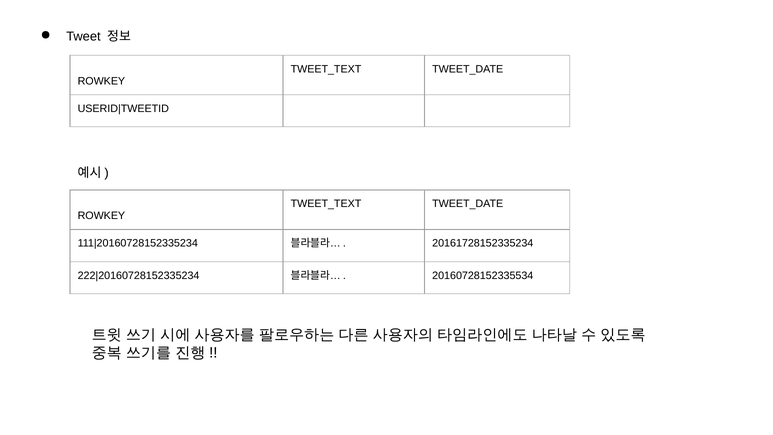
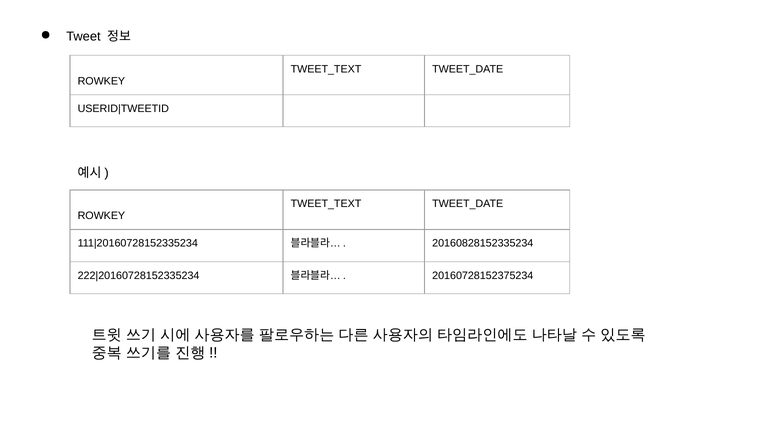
20161728152335234: 20161728152335234 -> 20160828152335234
20160728152335534: 20160728152335534 -> 20160728152375234
